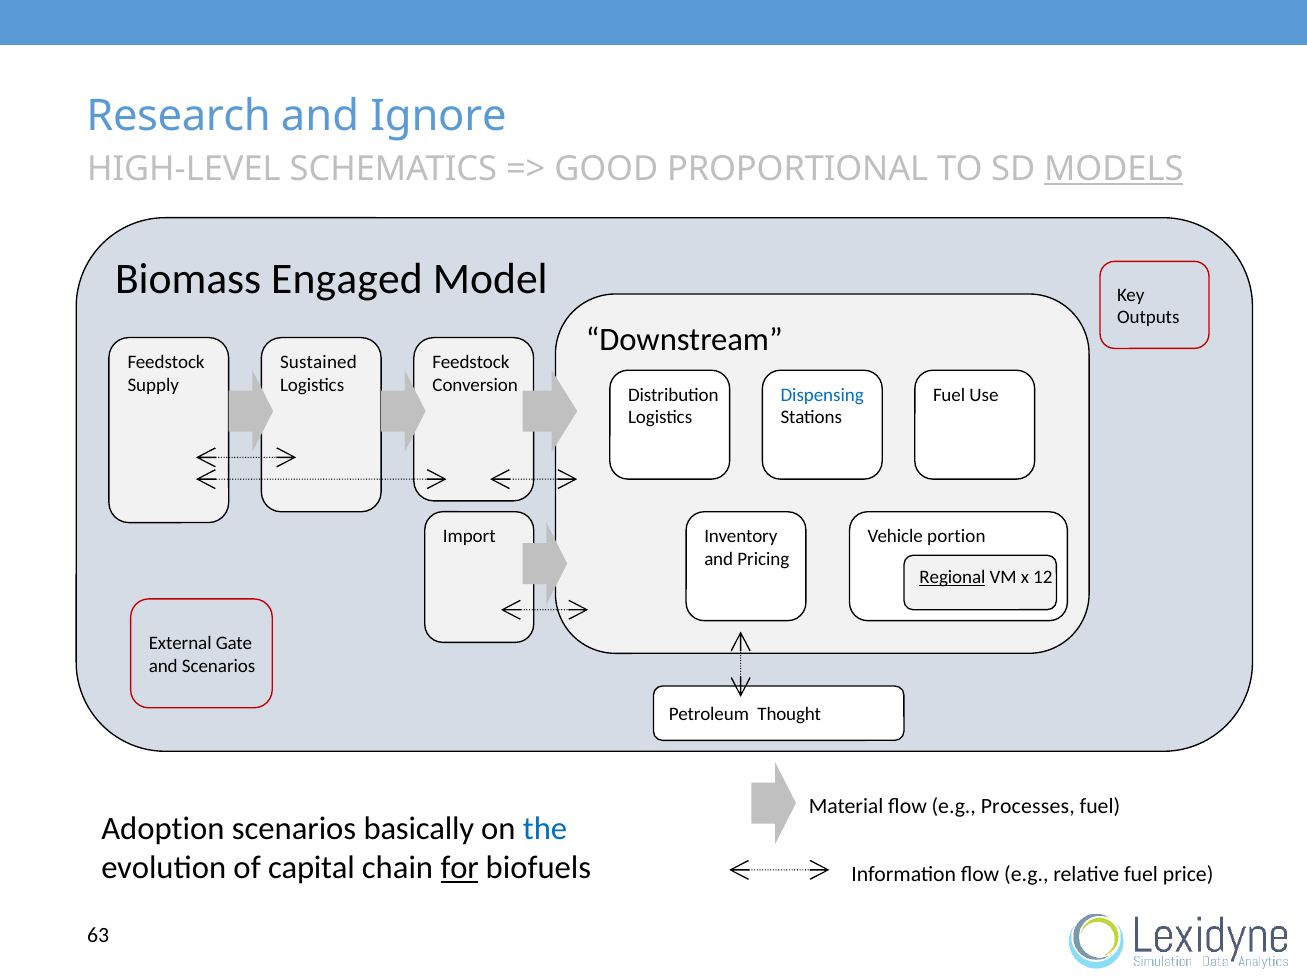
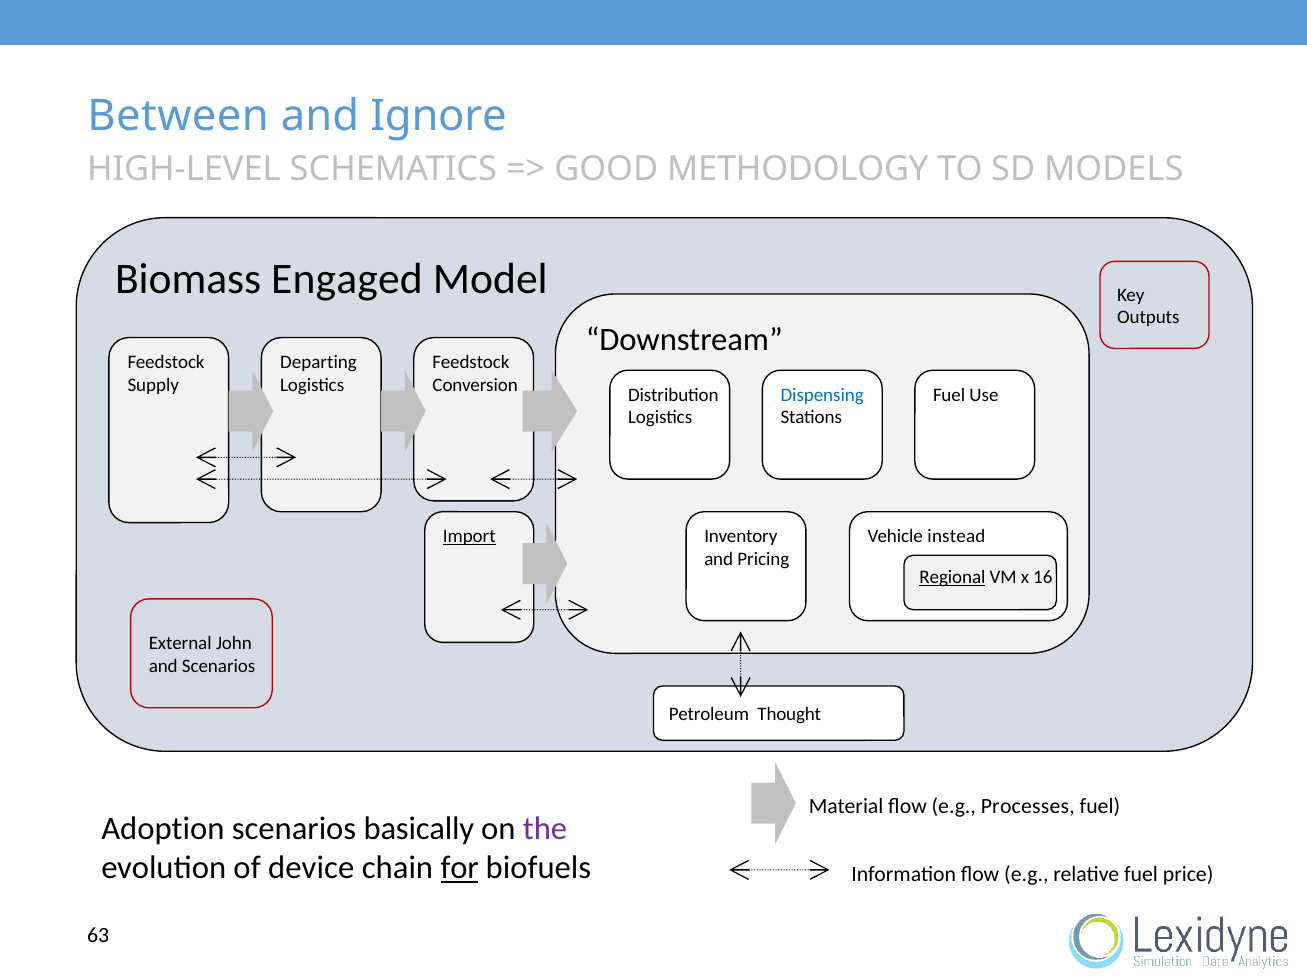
Research: Research -> Between
PROPORTIONAL: PROPORTIONAL -> METHODOLOGY
MODELS underline: present -> none
Sustained: Sustained -> Departing
Import underline: none -> present
portion: portion -> instead
12: 12 -> 16
Gate: Gate -> John
the colour: blue -> purple
capital: capital -> device
